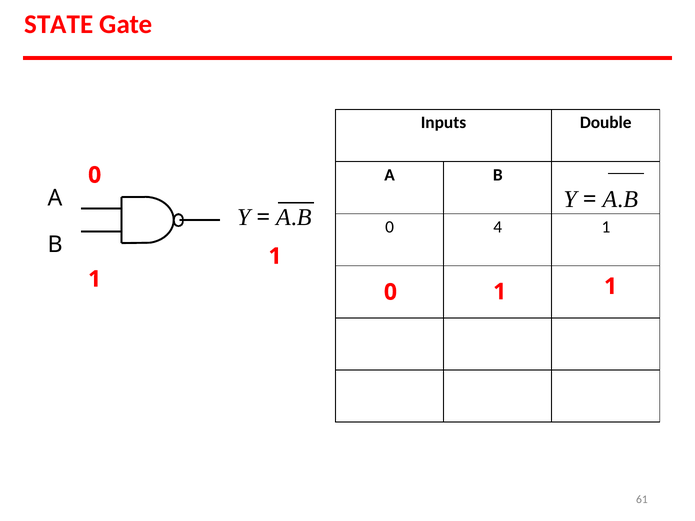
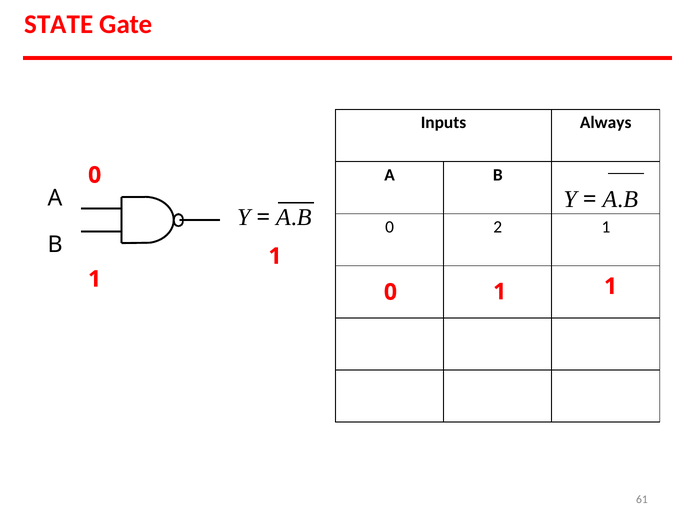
Double: Double -> Always
4: 4 -> 2
